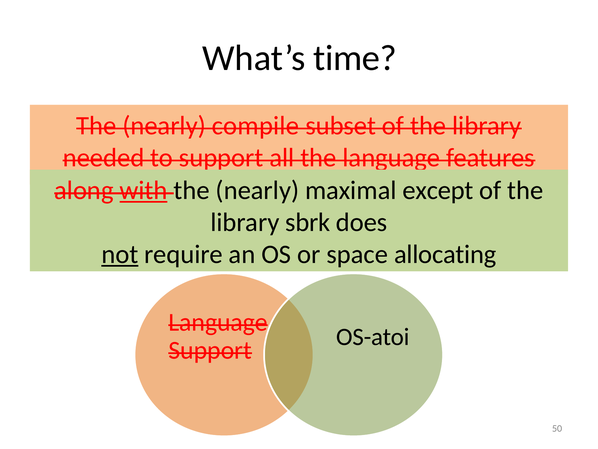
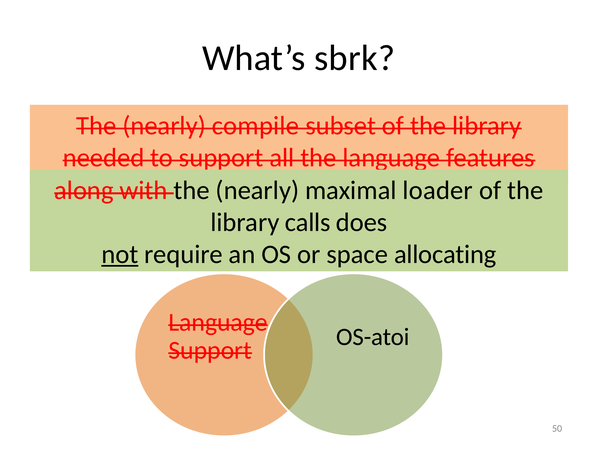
time: time -> sbrk
with underline: present -> none
except: except -> loader
sbrk: sbrk -> calls
